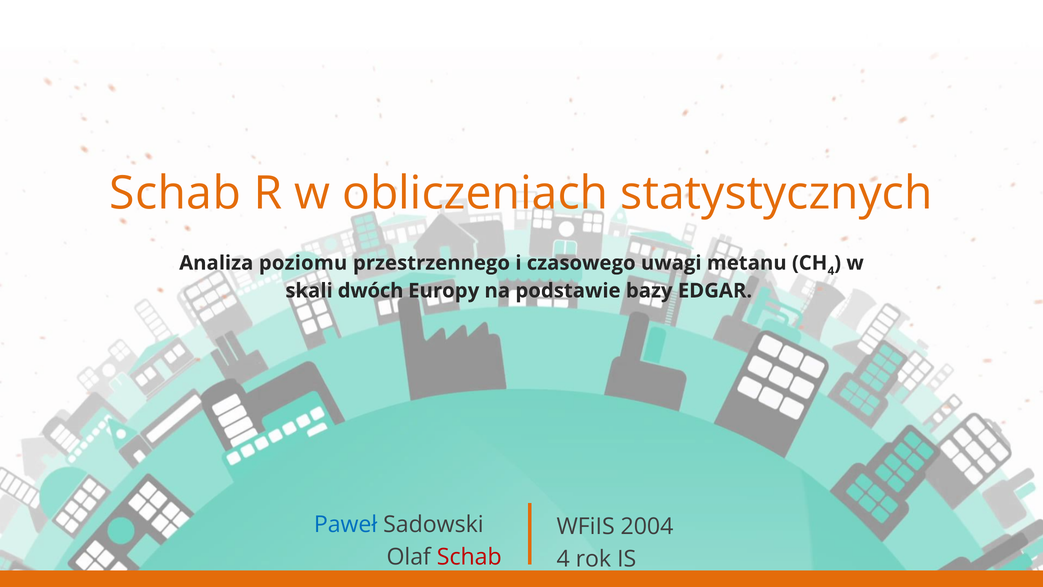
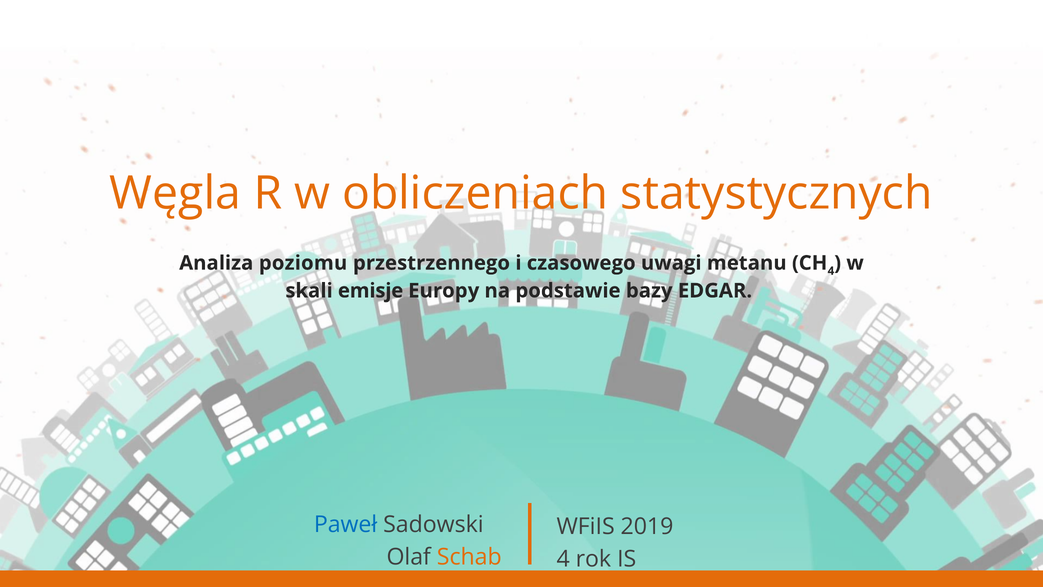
Schab at (175, 193): Schab -> Węgla
dwóch: dwóch -> emisje
2004: 2004 -> 2019
Schab at (469, 557) colour: red -> orange
